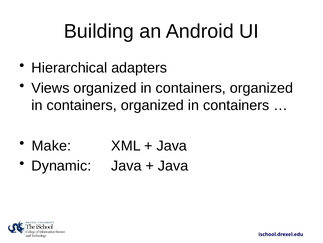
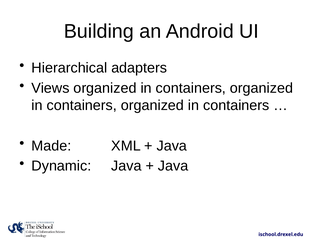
Make: Make -> Made
